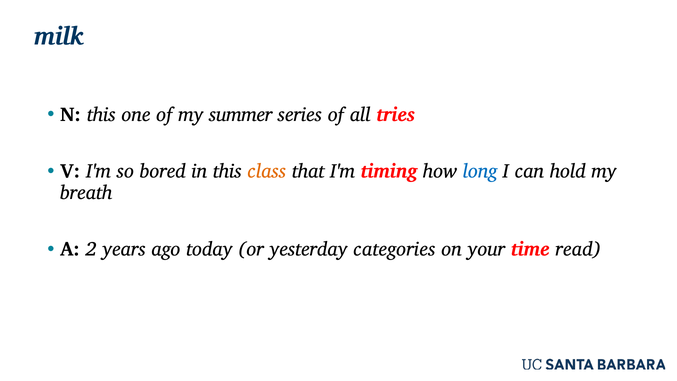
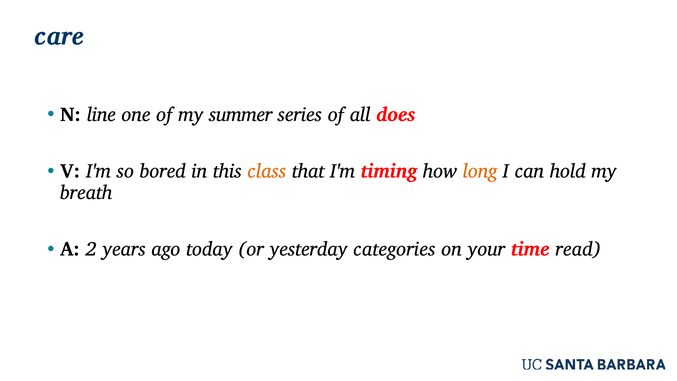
milk: milk -> care
N this: this -> line
tries: tries -> does
long colour: blue -> orange
